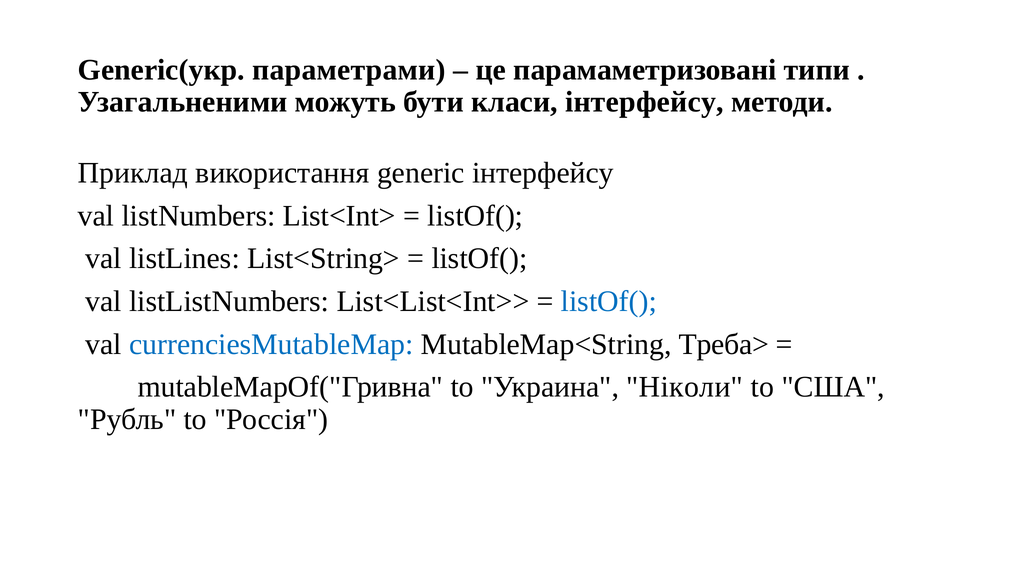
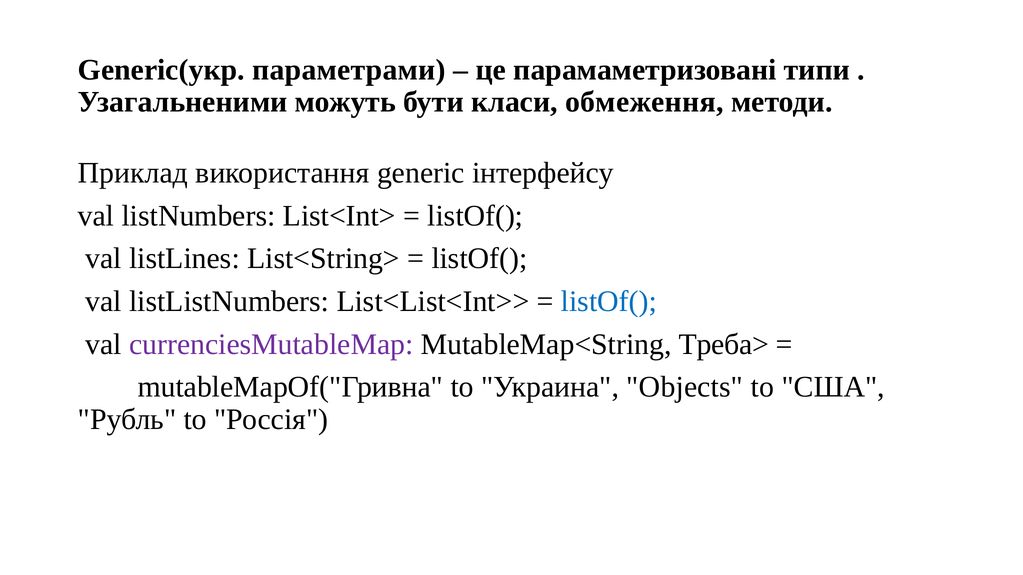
класи інтерфейсу: інтерфейсу -> обмеження
currenciesMutableMap colour: blue -> purple
Ніколи: Ніколи -> Objects
